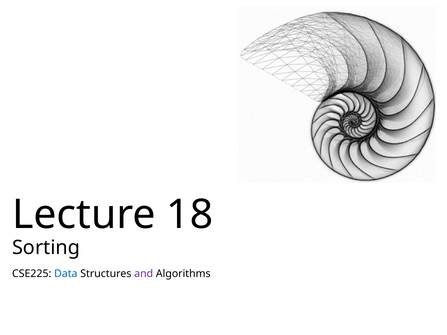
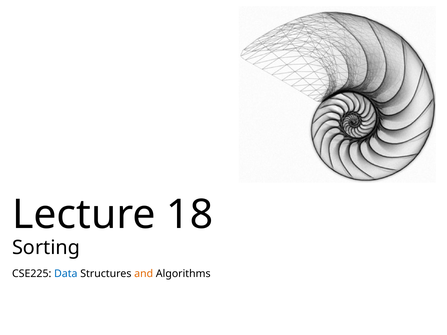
and colour: purple -> orange
